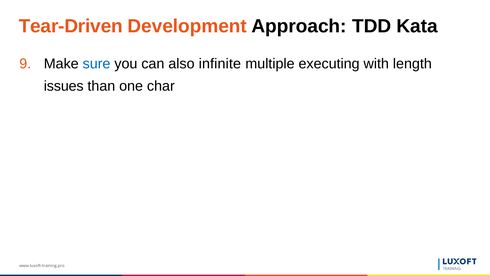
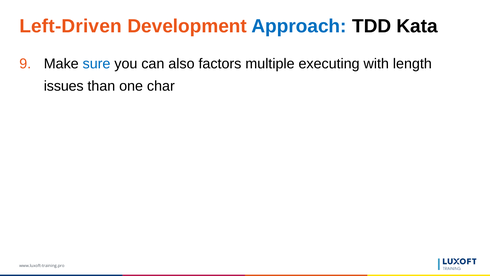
Tear-Driven: Tear-Driven -> Left-Driven
Approach colour: black -> blue
infinite: infinite -> factors
